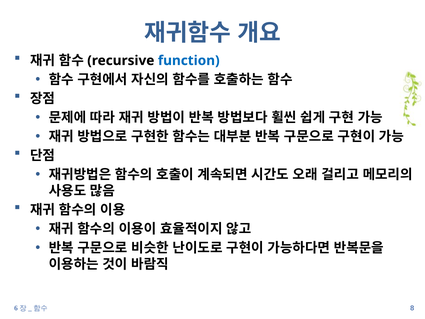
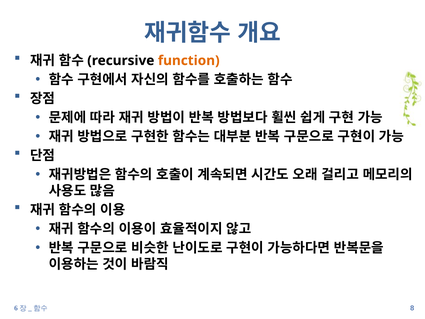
function colour: blue -> orange
